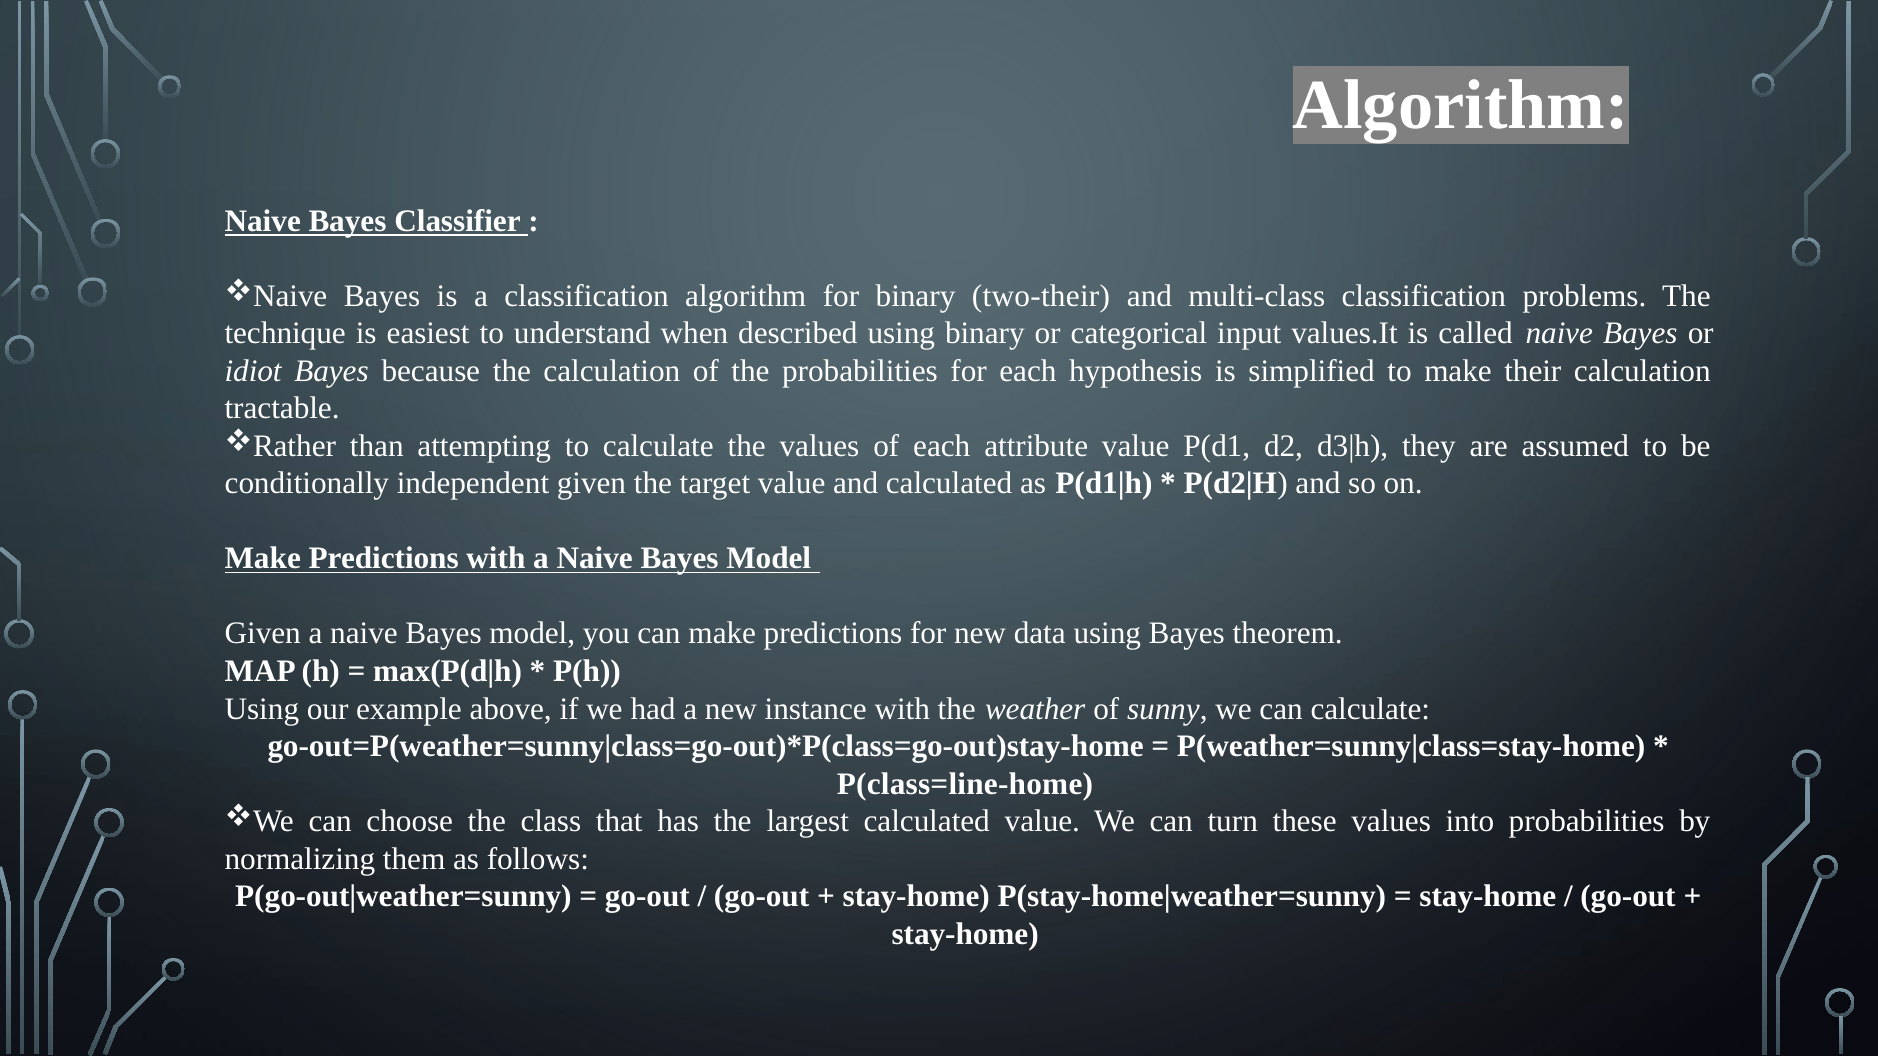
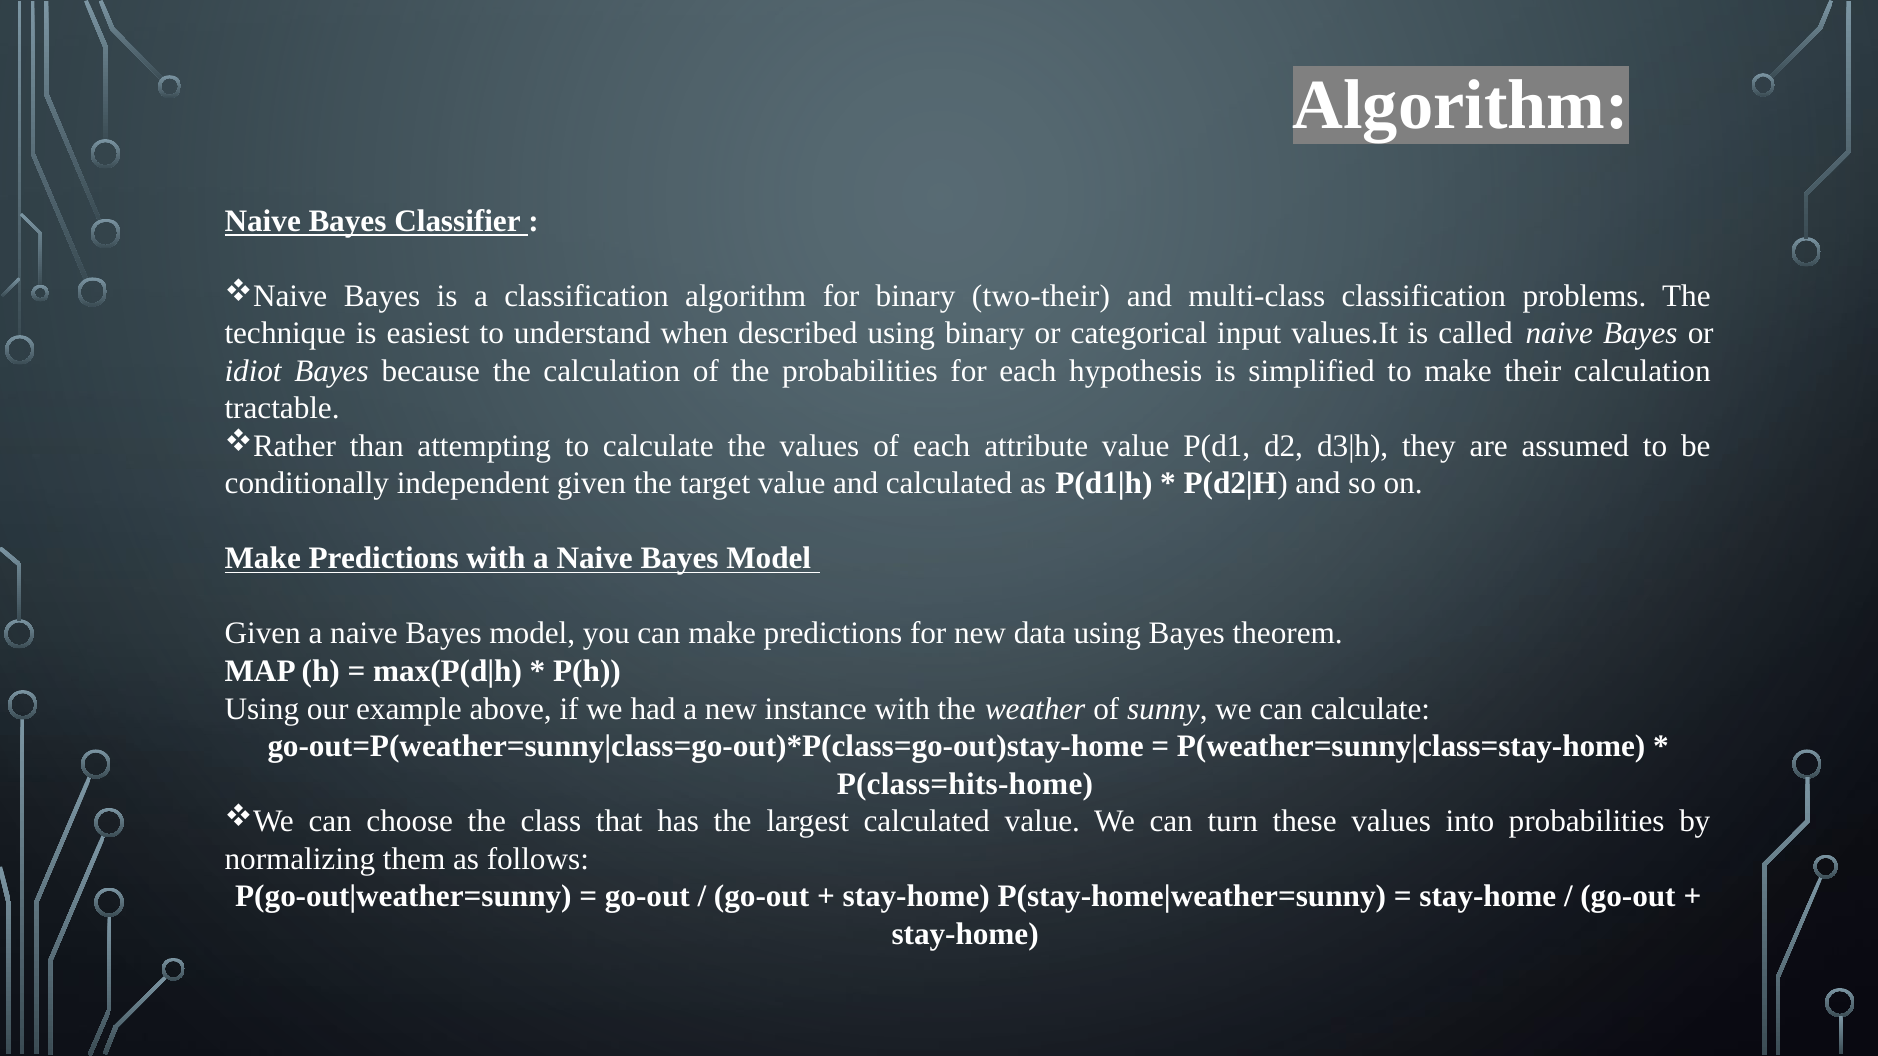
P(class=line-home: P(class=line-home -> P(class=hits-home
